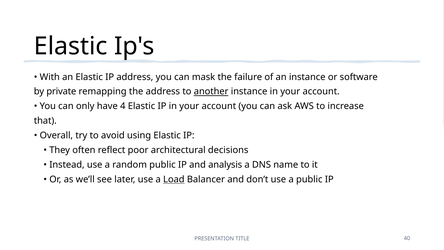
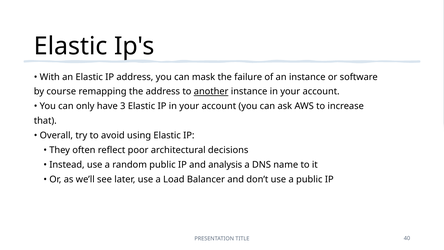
private: private -> course
4: 4 -> 3
Load underline: present -> none
